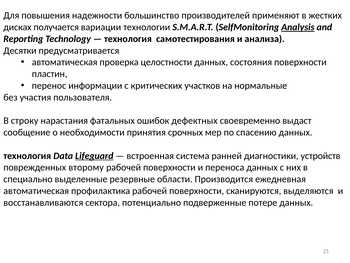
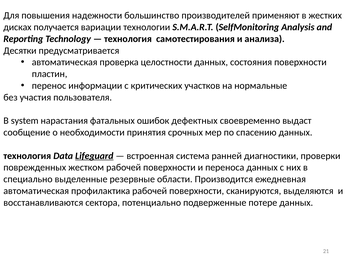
Analysis underline: present -> none
строку: строку -> system
устройств: устройств -> проверки
второму: второму -> жестком
